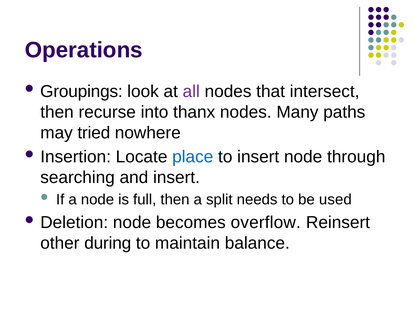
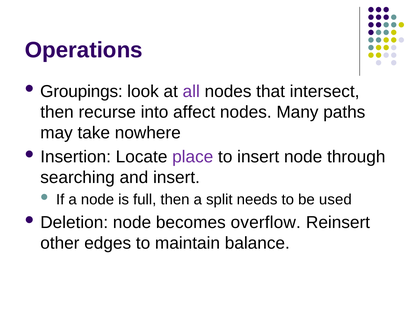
thanx: thanx -> affect
tried: tried -> take
place colour: blue -> purple
during: during -> edges
